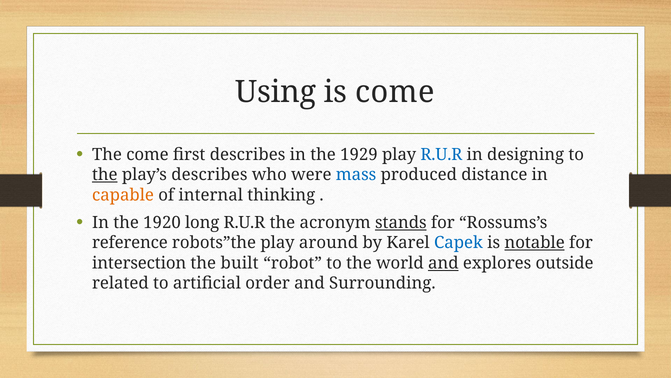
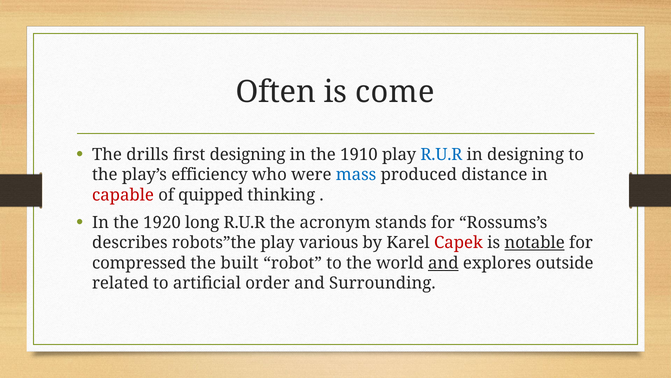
Using: Using -> Often
The come: come -> drills
first describes: describes -> designing
1929: 1929 -> 1910
the at (105, 175) underline: present -> none
play’s describes: describes -> efficiency
capable colour: orange -> red
internal: internal -> quipped
stands underline: present -> none
reference: reference -> describes
around: around -> various
Capek colour: blue -> red
intersection: intersection -> compressed
